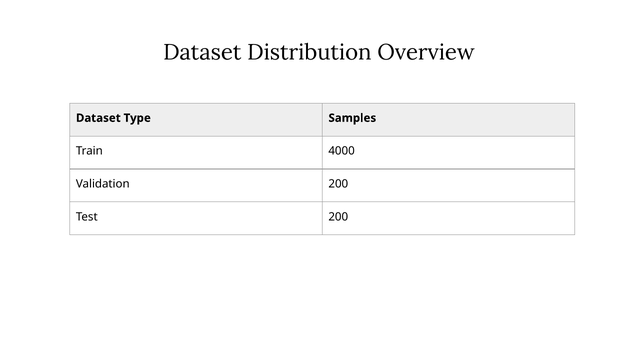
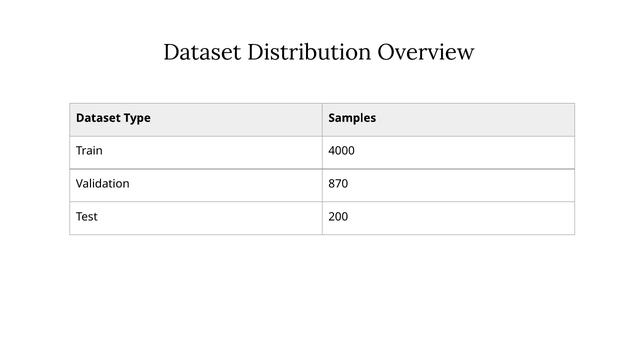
Validation 200: 200 -> 870
